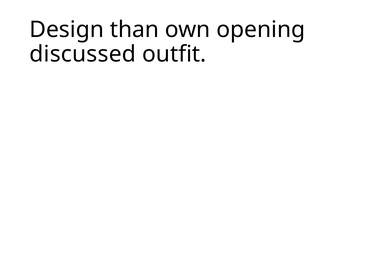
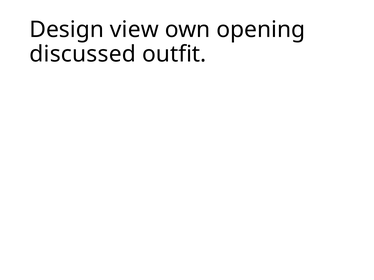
than: than -> view
